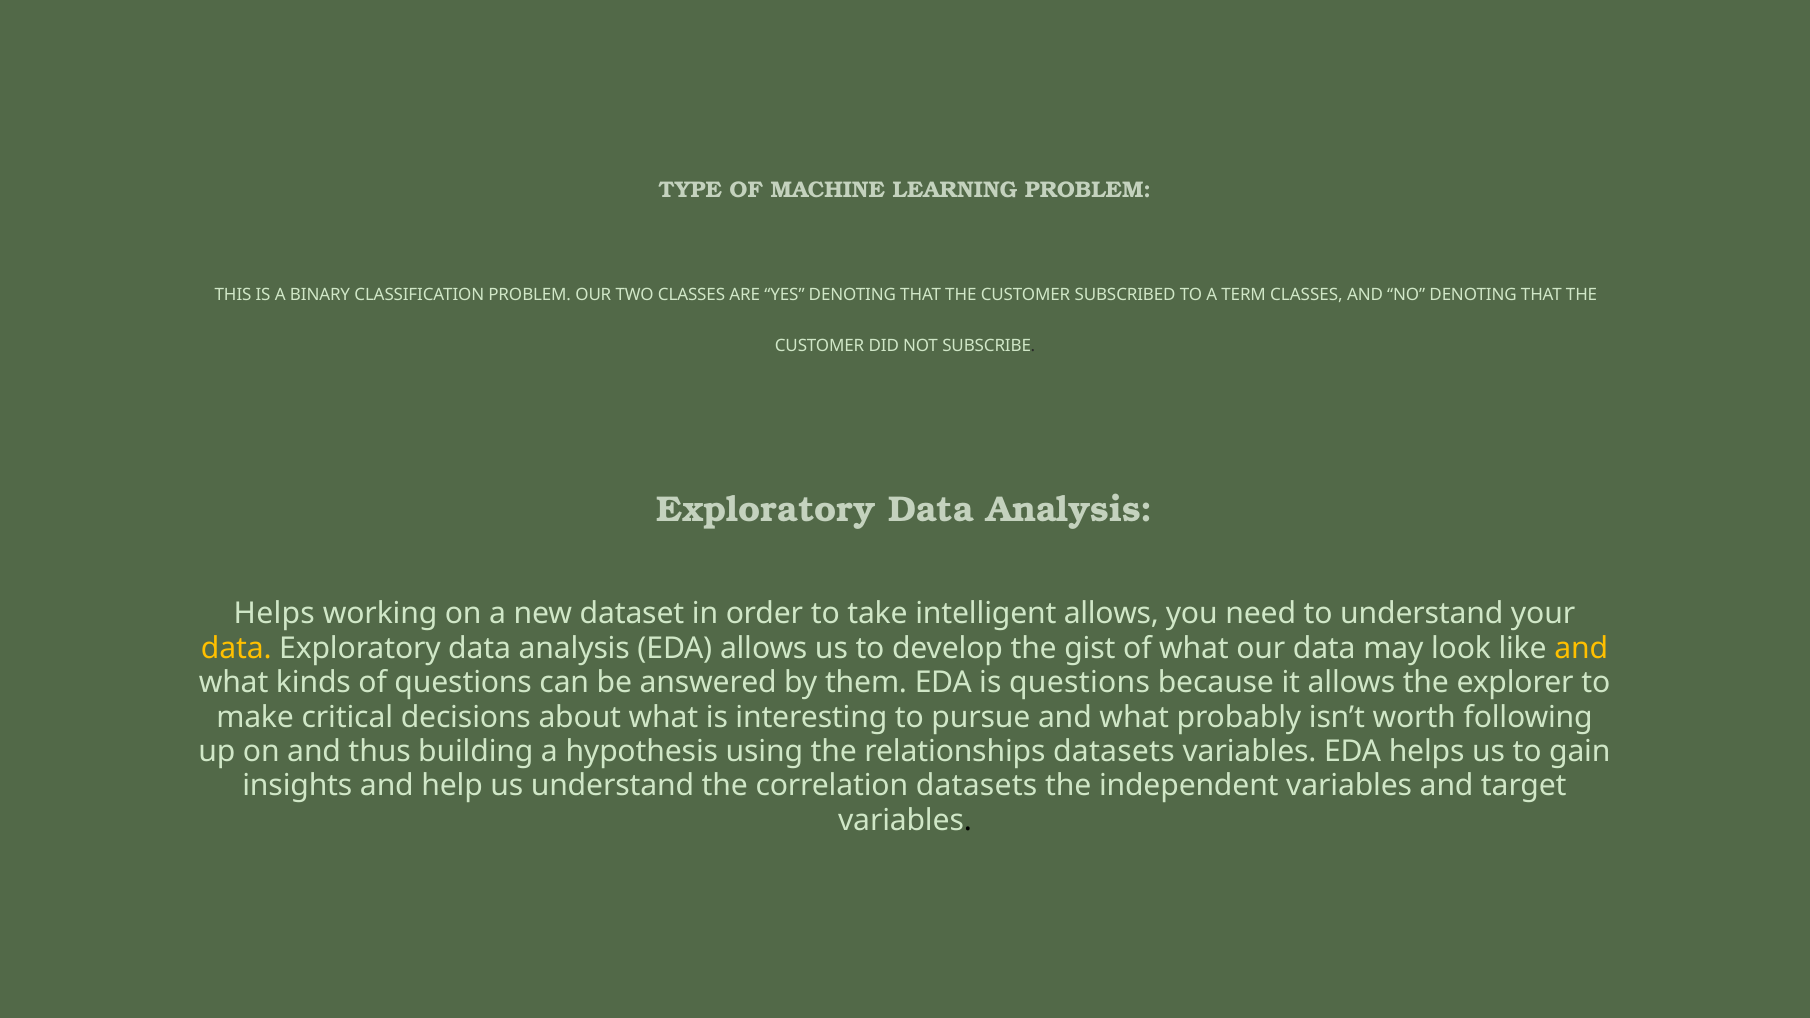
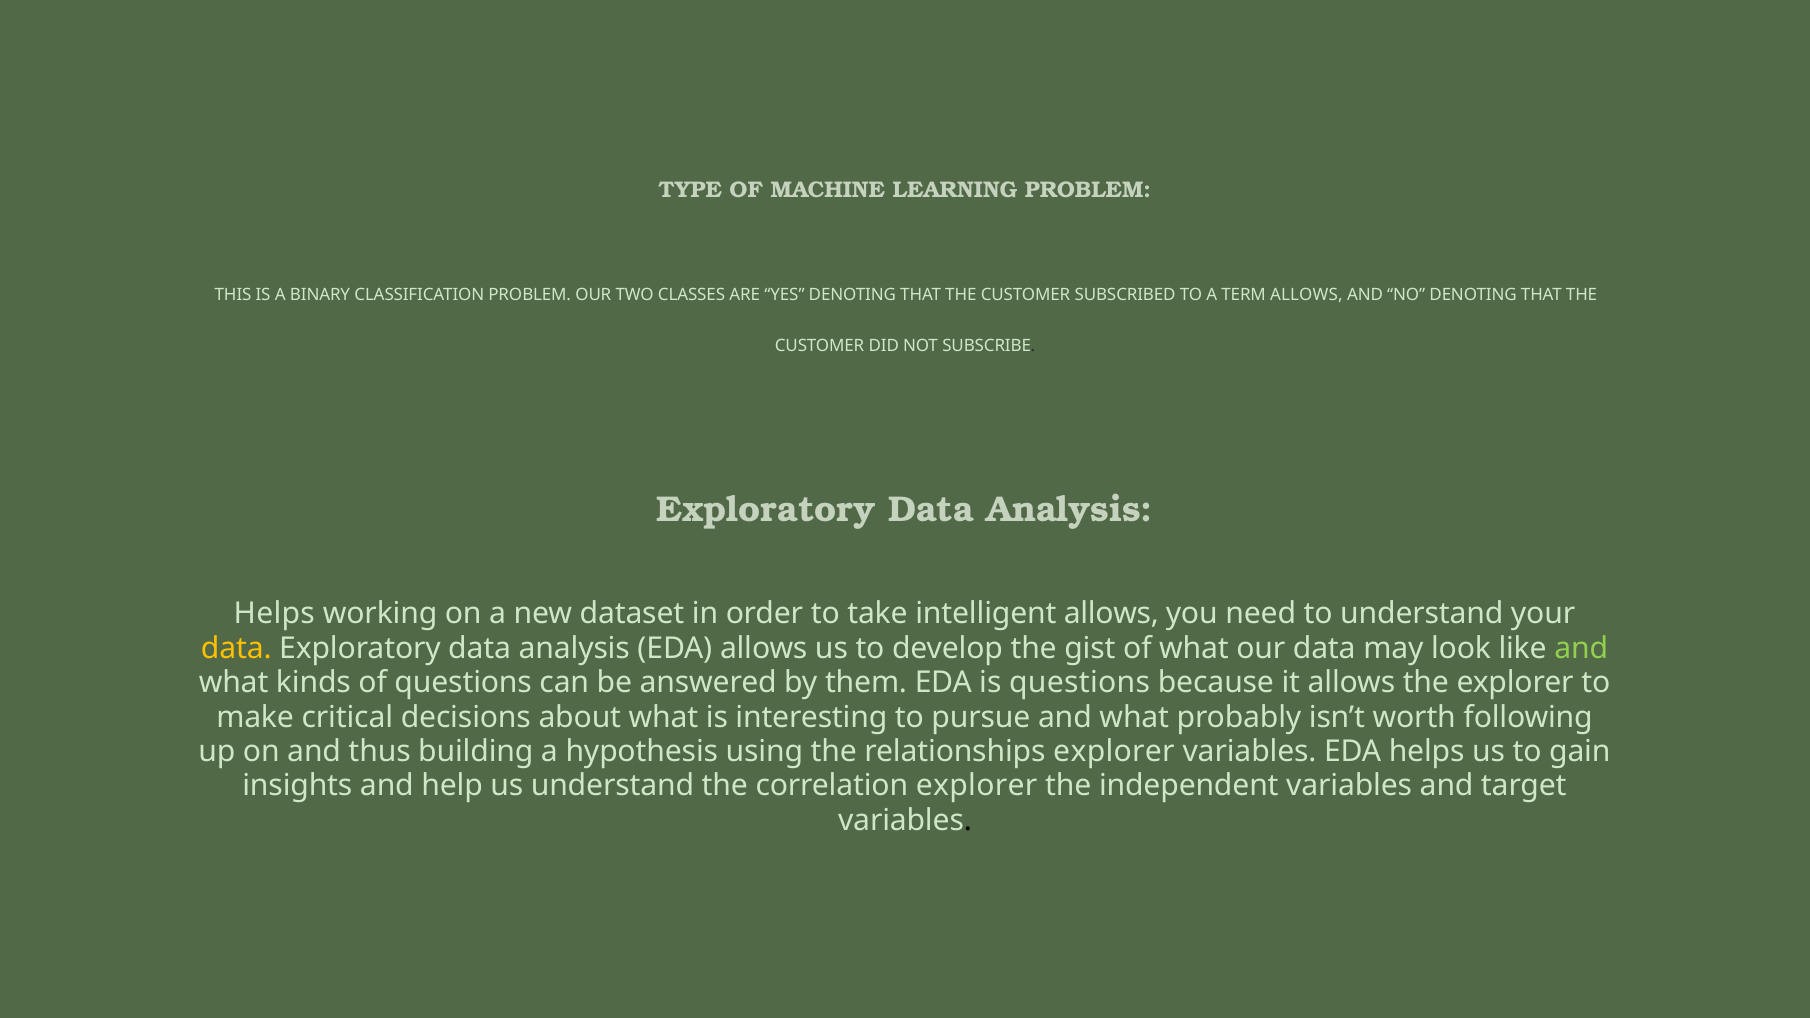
TERM CLASSES: CLASSES -> ALLOWS
and at (1581, 648) colour: yellow -> light green
relationships datasets: datasets -> explorer
correlation datasets: datasets -> explorer
